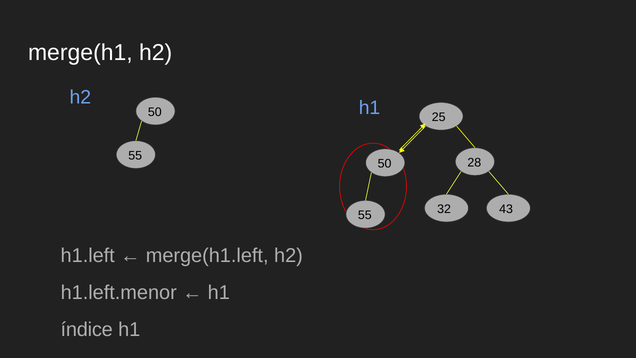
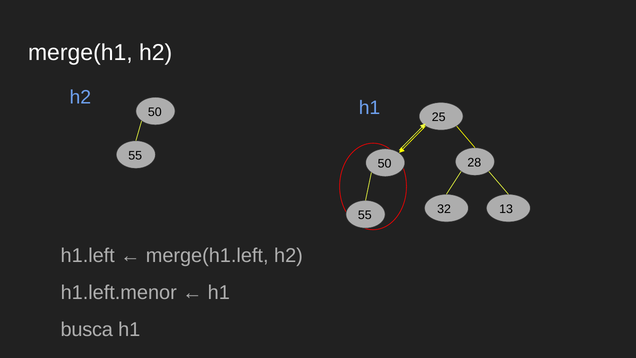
43: 43 -> 13
índice: índice -> busca
